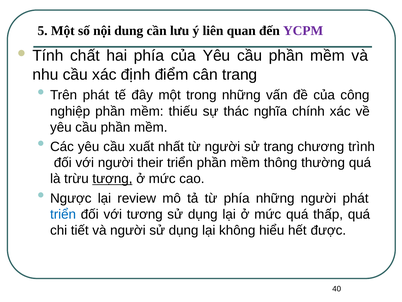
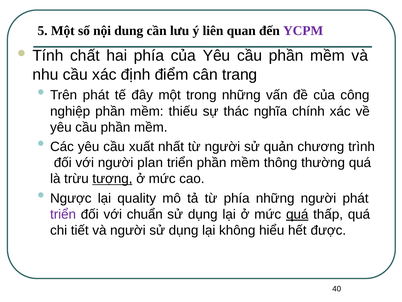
sử trang: trang -> quản
their: their -> plan
review: review -> quality
triển at (63, 214) colour: blue -> purple
tương: tương -> chuẩn
quá at (297, 214) underline: none -> present
